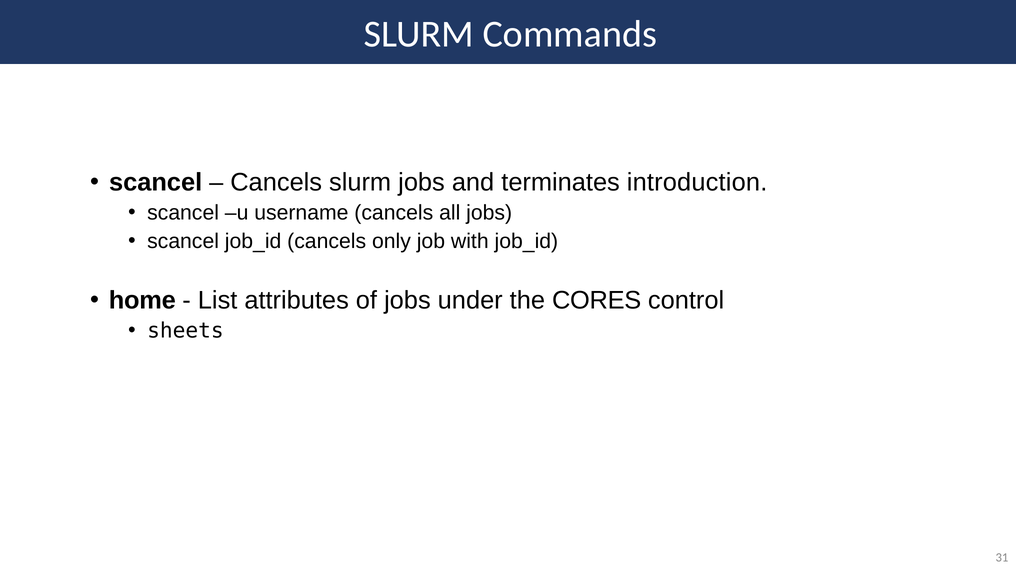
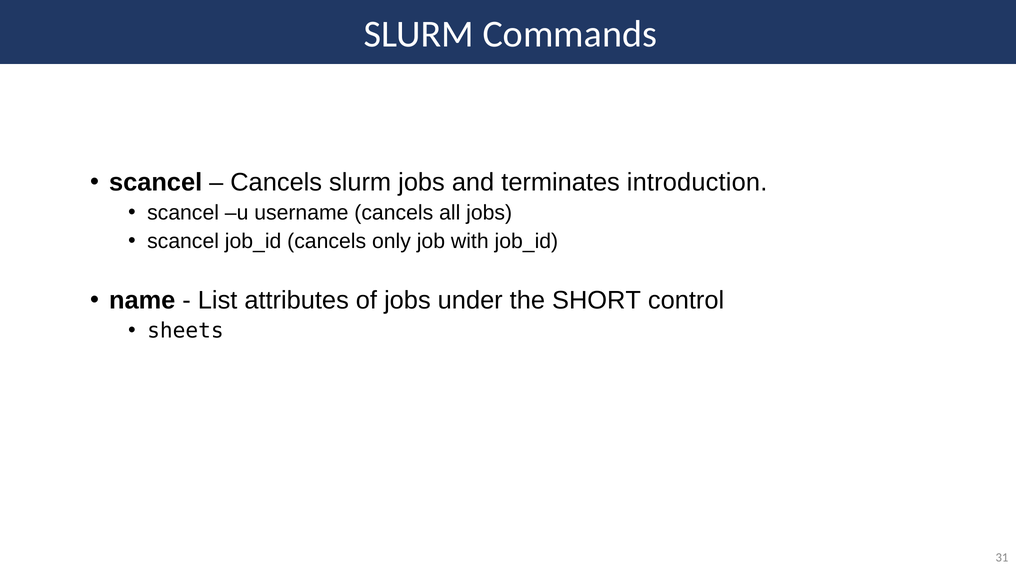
home: home -> name
CORES: CORES -> SHORT
